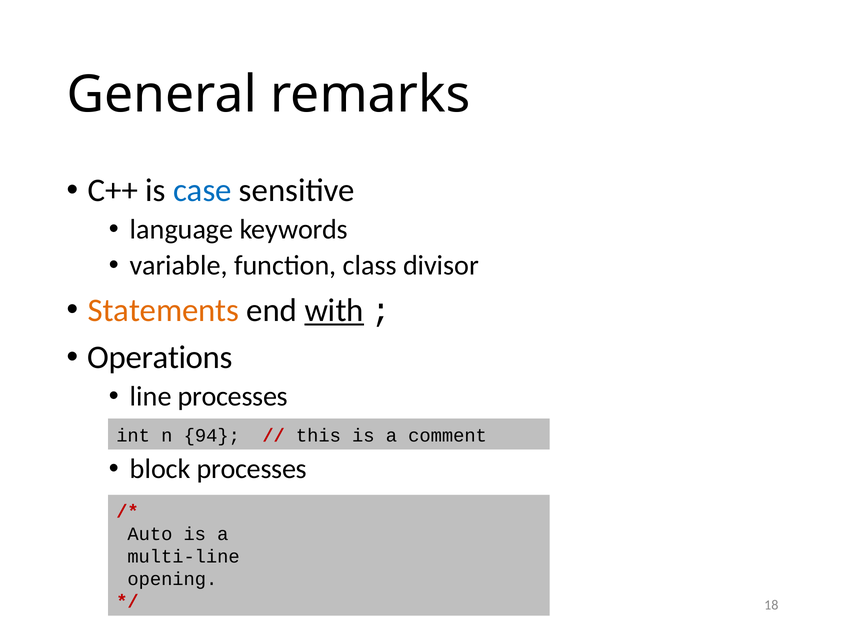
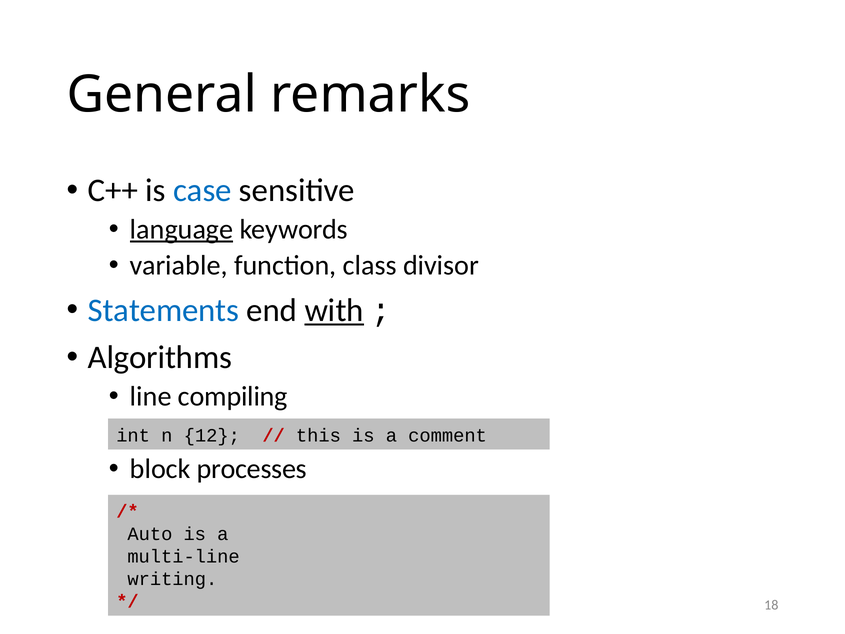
language underline: none -> present
Statements colour: orange -> blue
Operations: Operations -> Algorithms
line processes: processes -> compiling
94: 94 -> 12
opening: opening -> writing
